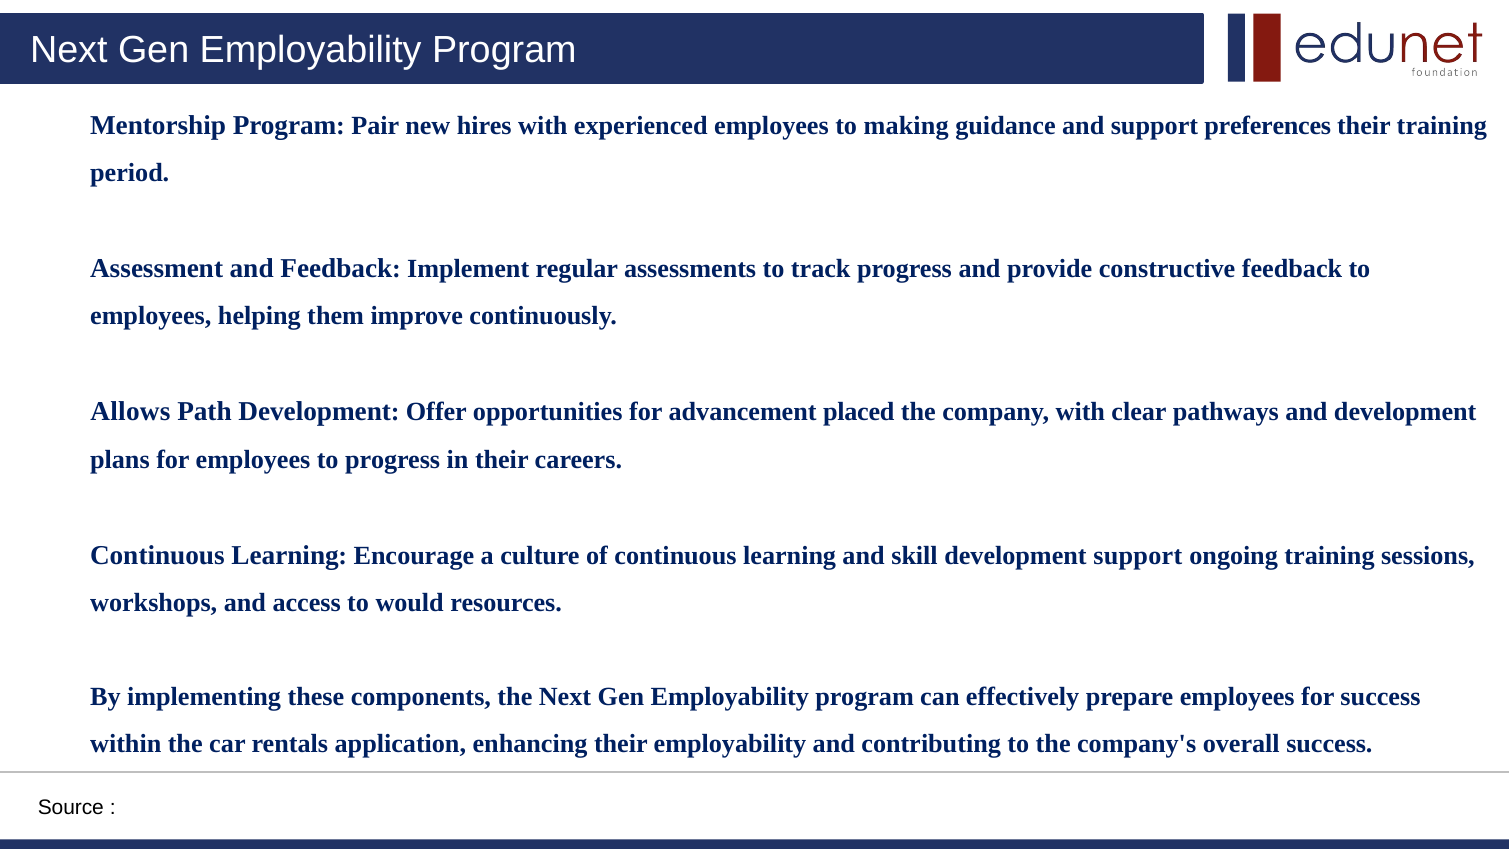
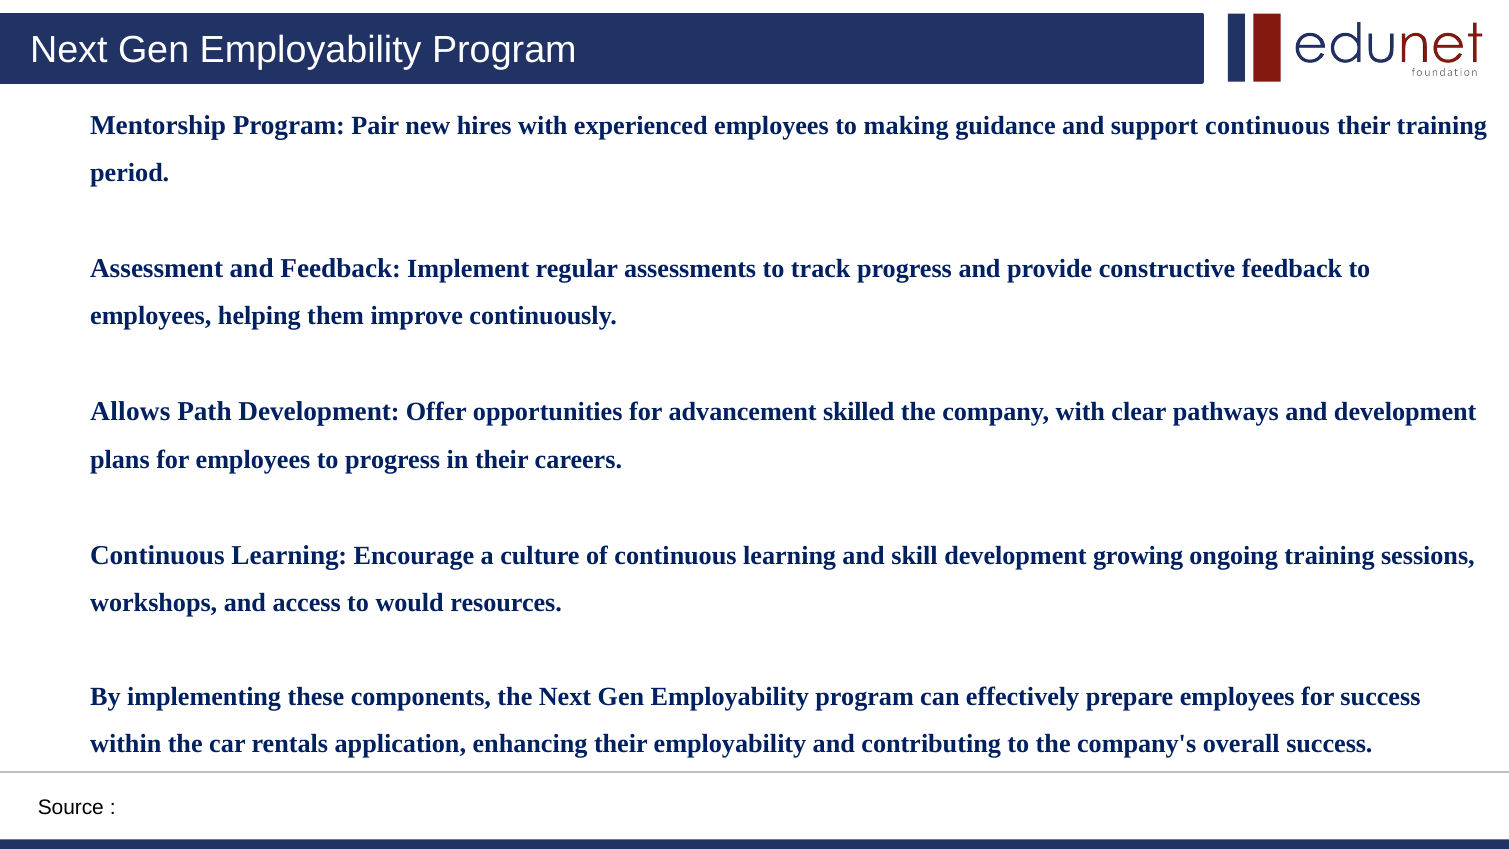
support preferences: preferences -> continuous
placed: placed -> skilled
development support: support -> growing
